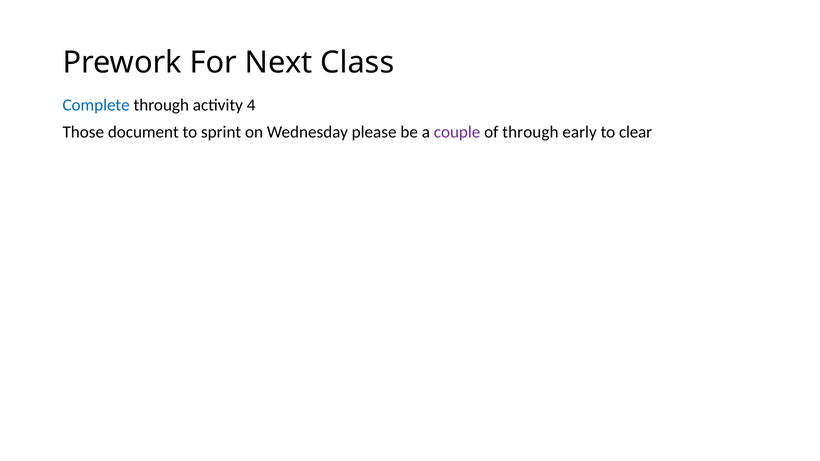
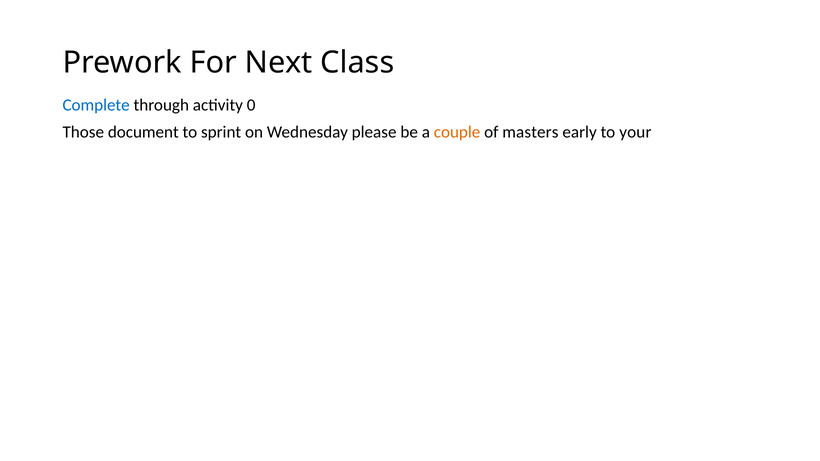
4: 4 -> 0
couple colour: purple -> orange
of through: through -> masters
clear: clear -> your
